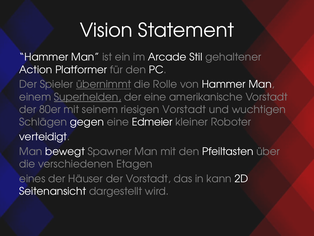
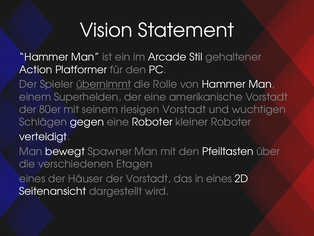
Superhelden underline: present -> none
eine Edmeier: Edmeier -> Roboter
in kann: kann -> eines
